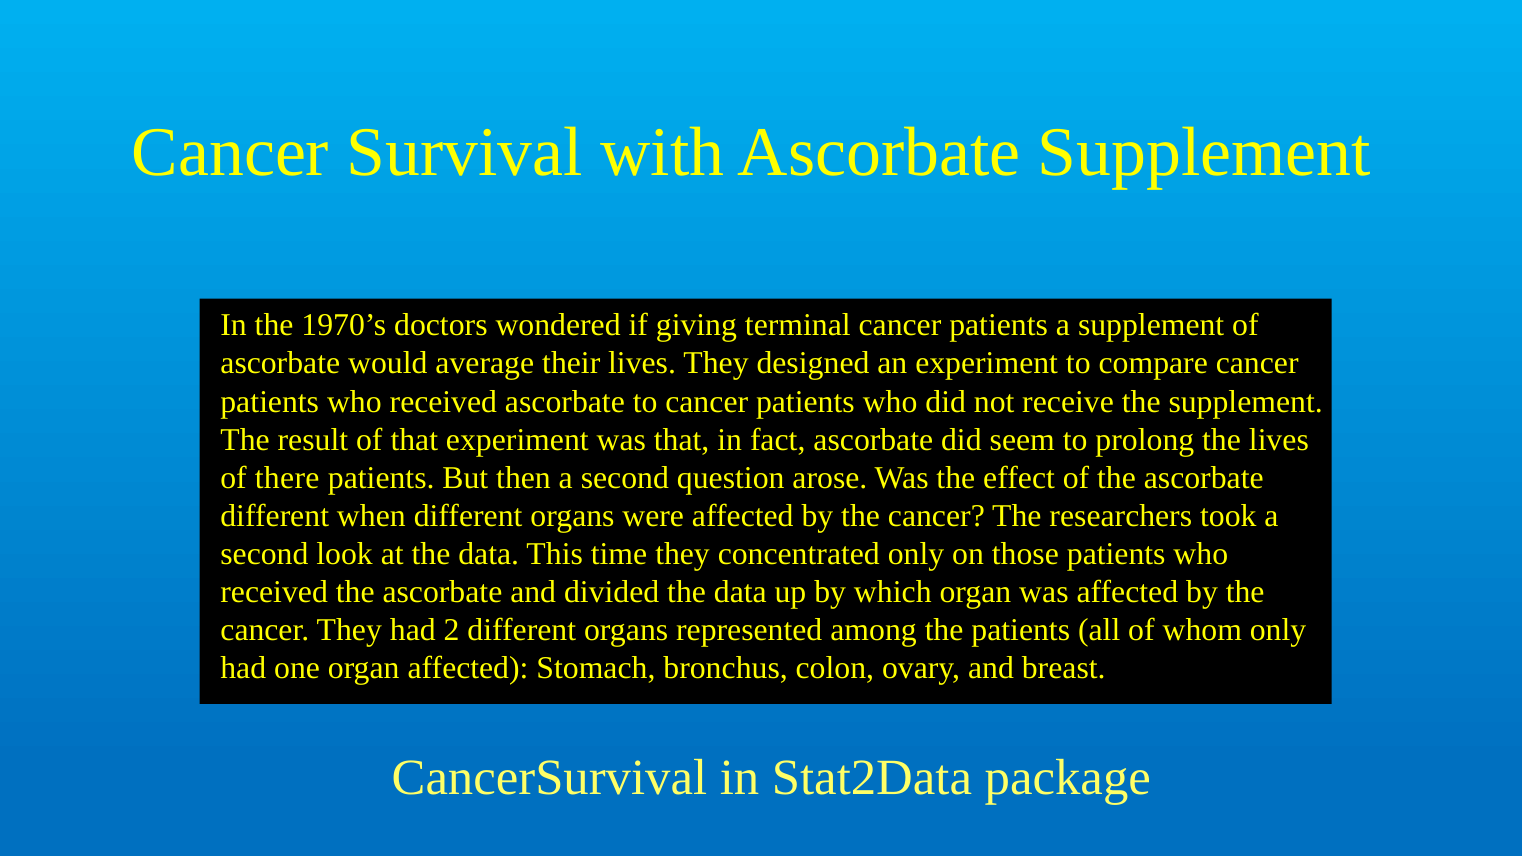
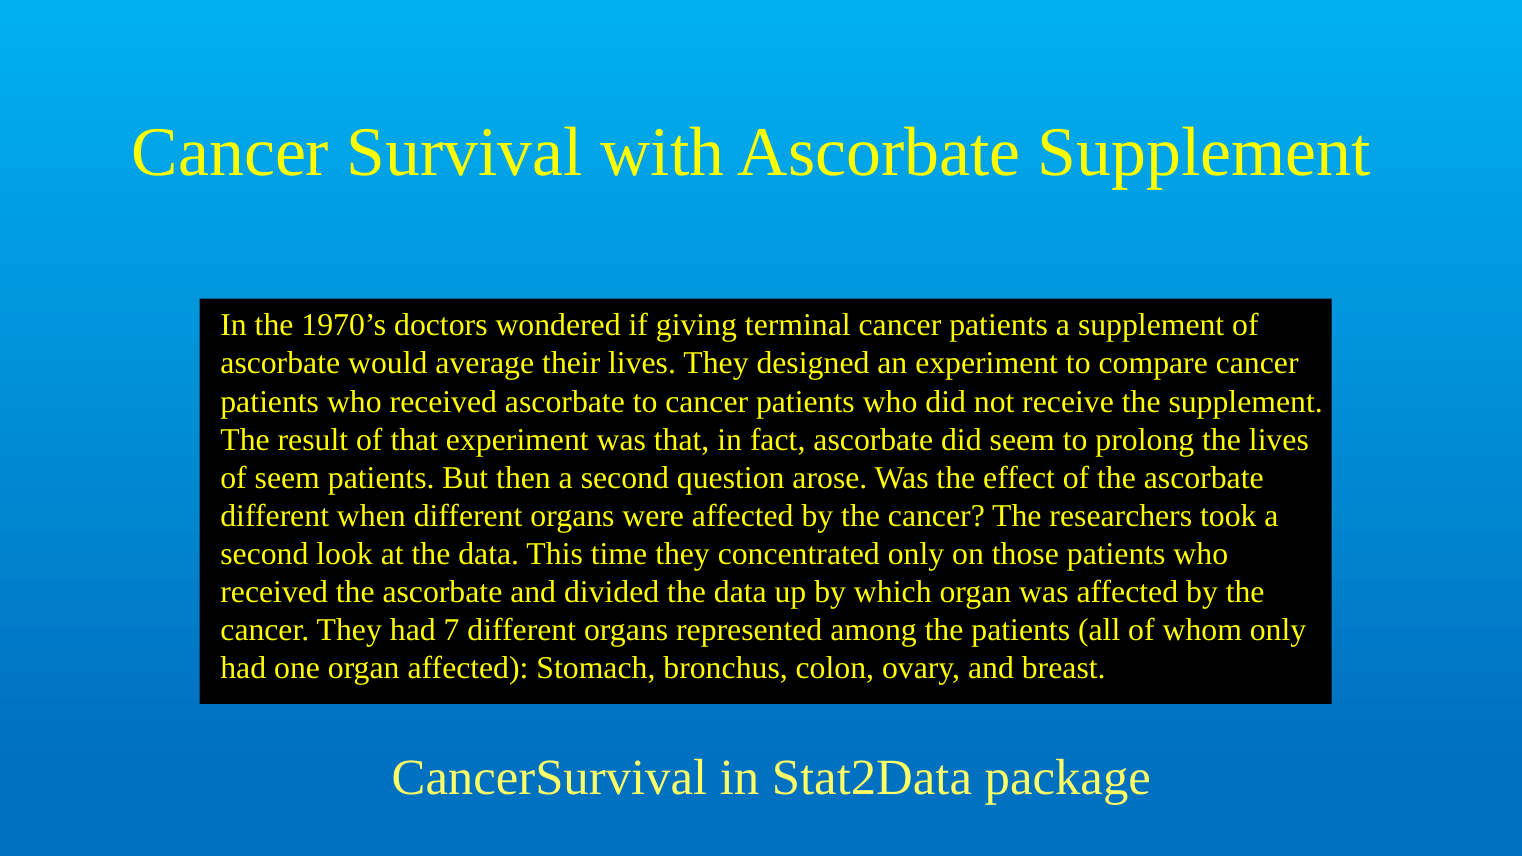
of there: there -> seem
2: 2 -> 7
